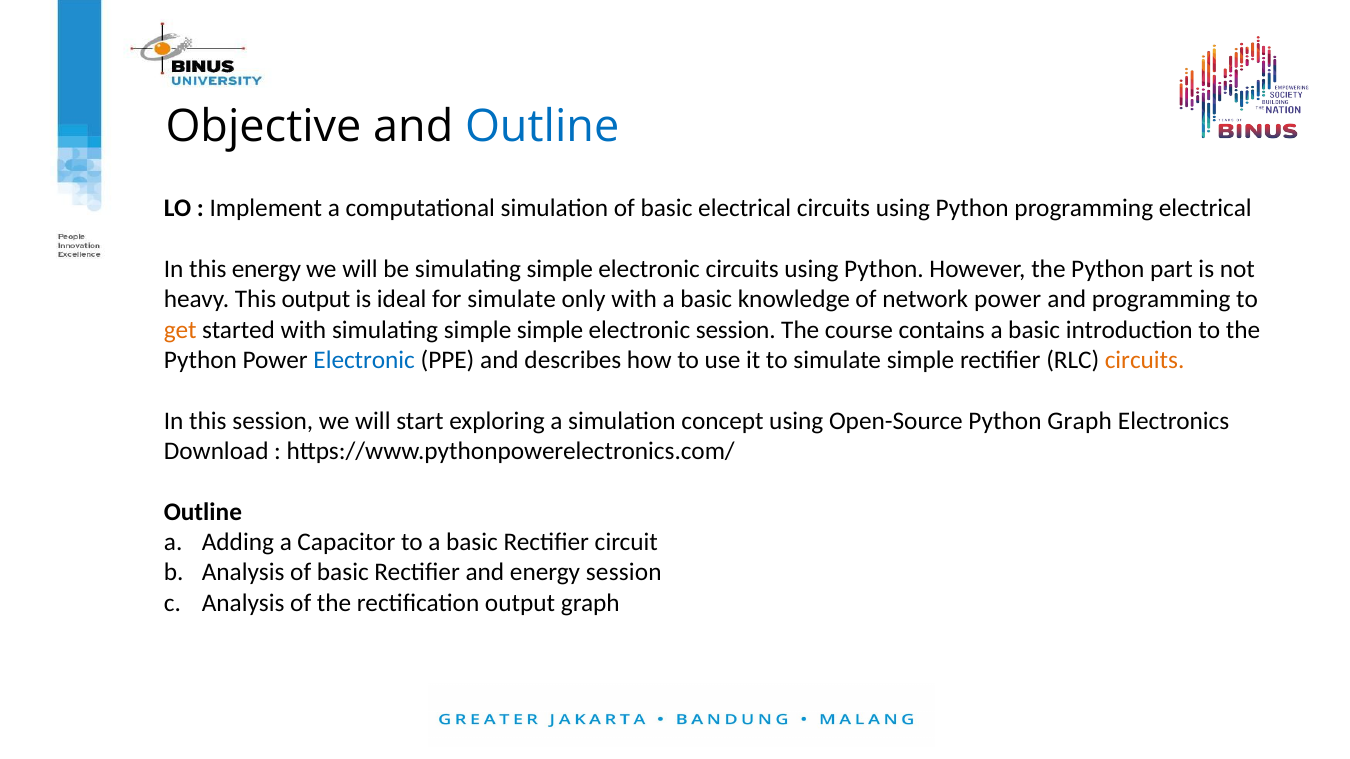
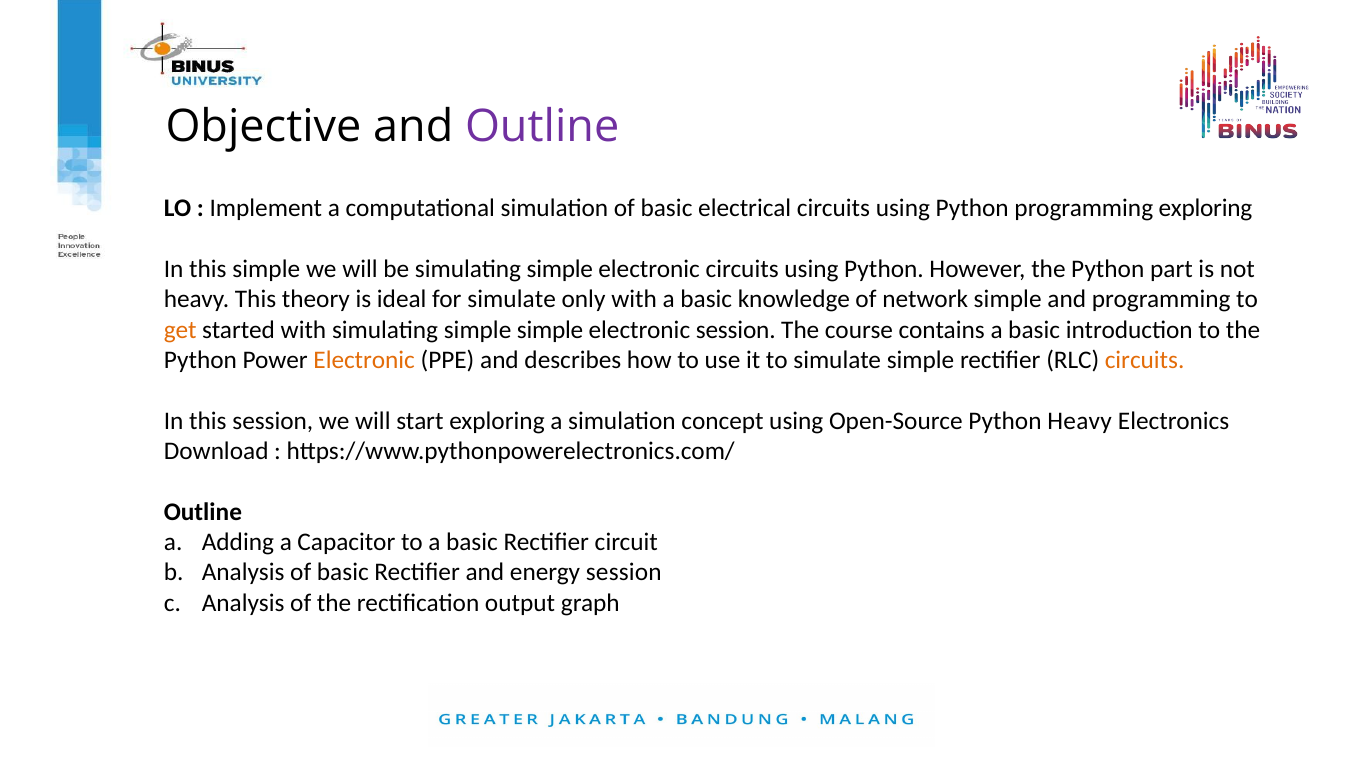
Outline at (542, 126) colour: blue -> purple
programming electrical: electrical -> exploring
this energy: energy -> simple
This output: output -> theory
network power: power -> simple
Electronic at (364, 360) colour: blue -> orange
Python Graph: Graph -> Heavy
